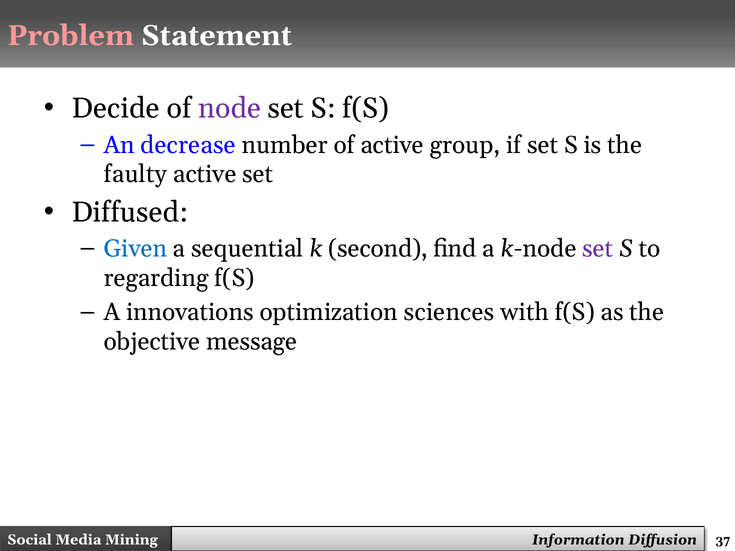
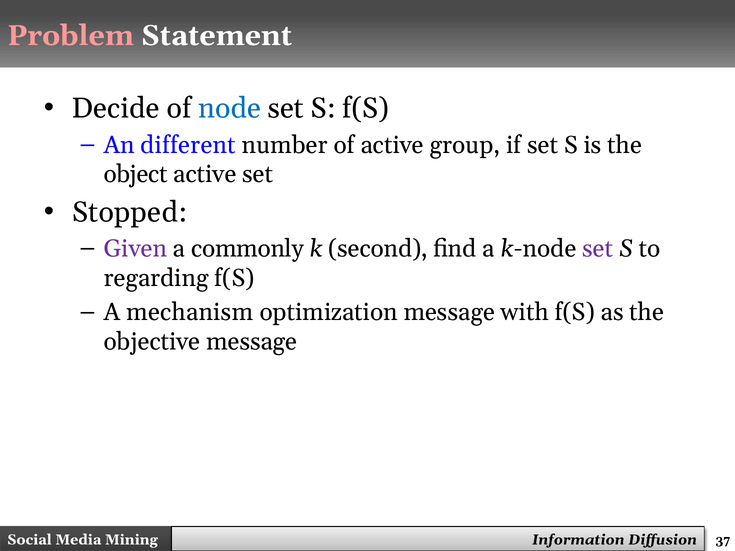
node colour: purple -> blue
decrease: decrease -> different
faulty: faulty -> object
Diffused: Diffused -> Stopped
Given colour: blue -> purple
sequential: sequential -> commonly
innovations: innovations -> mechanism
optimization sciences: sciences -> message
